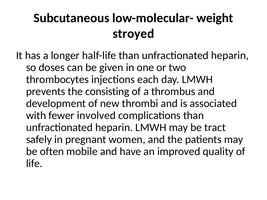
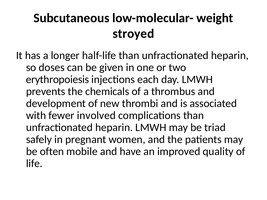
thrombocytes: thrombocytes -> erythropoiesis
consisting: consisting -> chemicals
tract: tract -> triad
